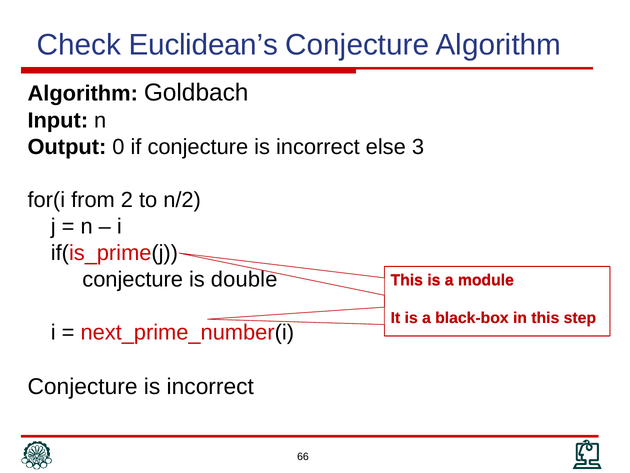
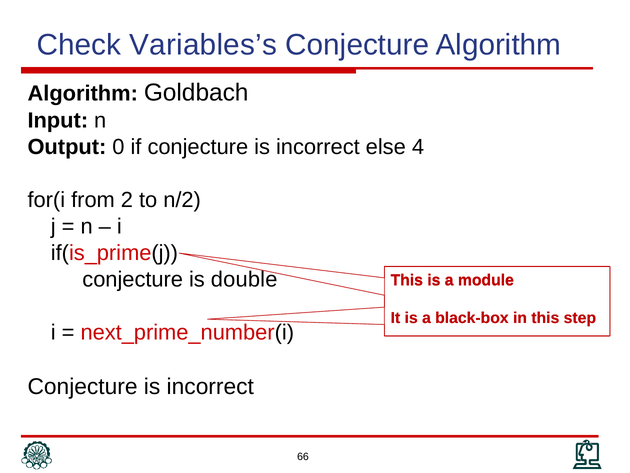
Euclidean’s: Euclidean’s -> Variables’s
3: 3 -> 4
